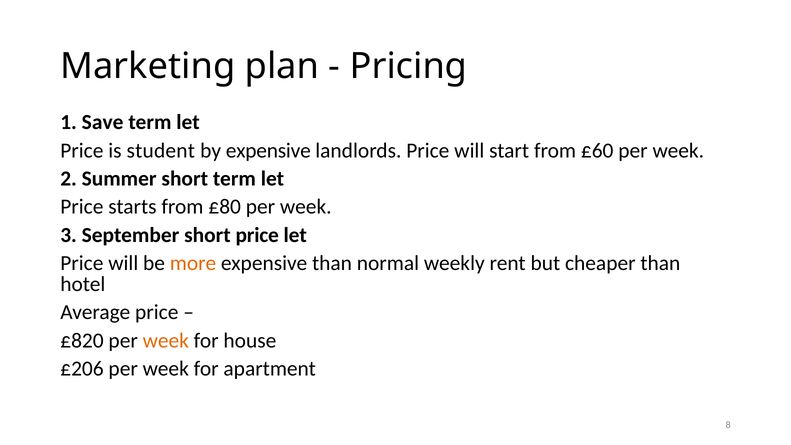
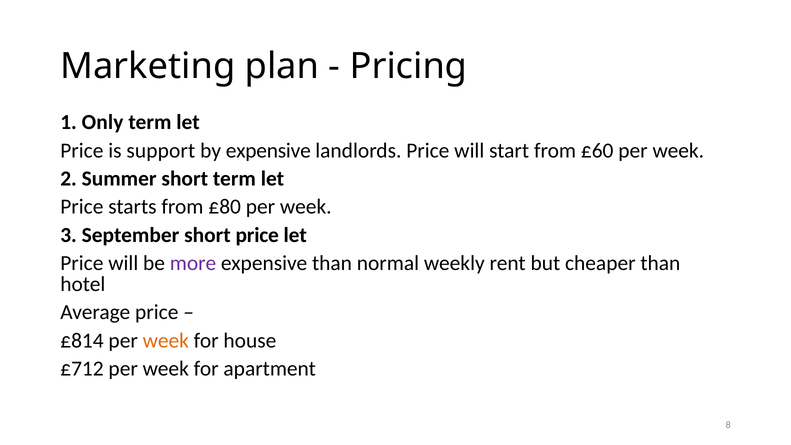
Save: Save -> Only
student: student -> support
more colour: orange -> purple
£820: £820 -> £814
£206: £206 -> £712
